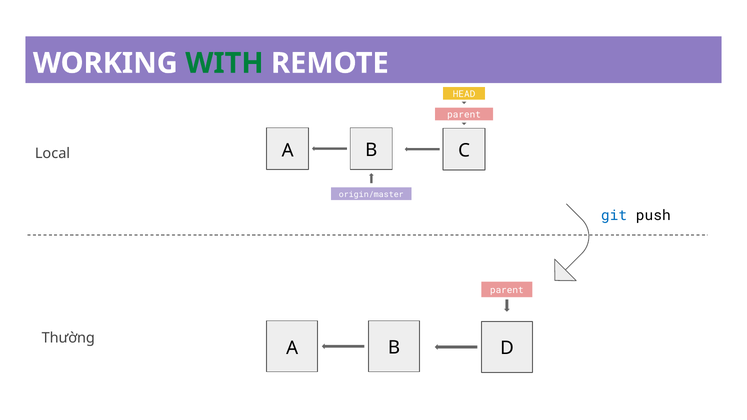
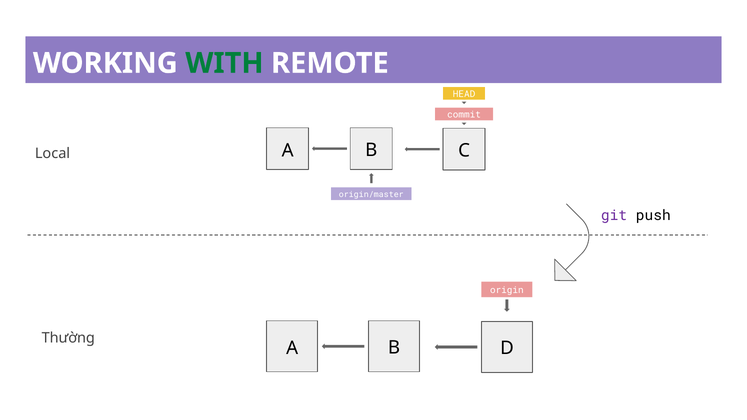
parent at (464, 115): parent -> commit
git colour: blue -> purple
parent at (507, 290): parent -> origin
